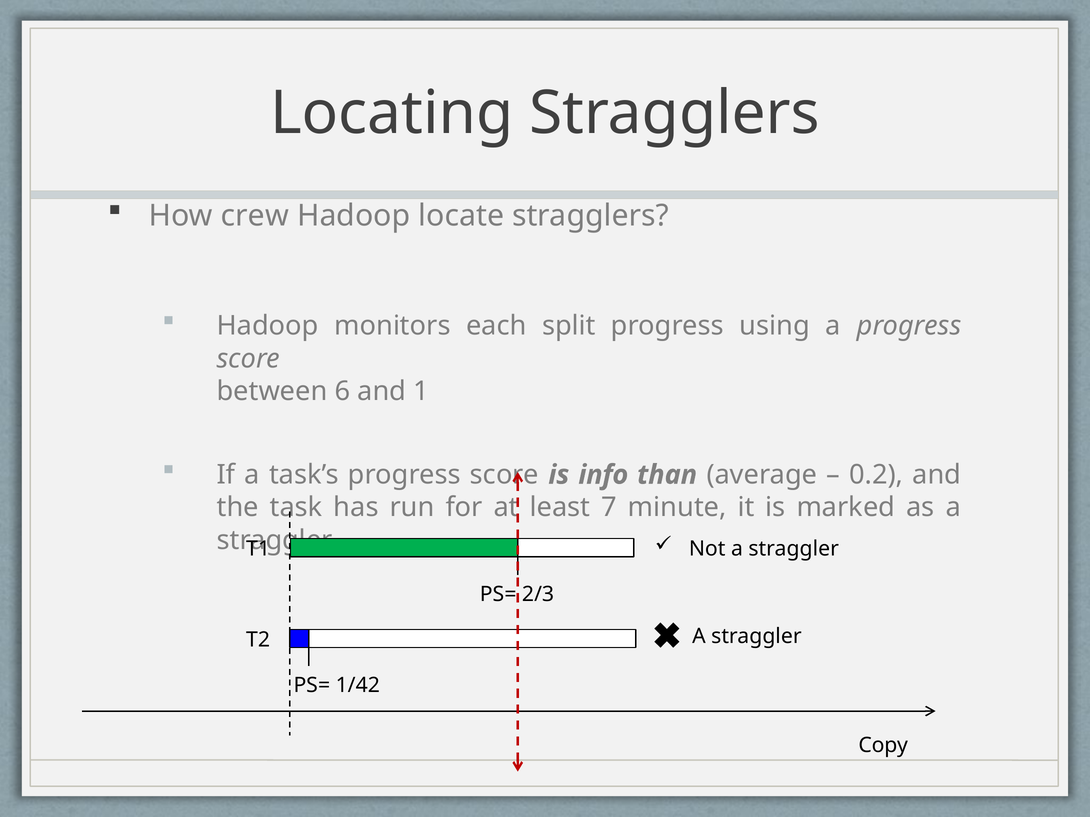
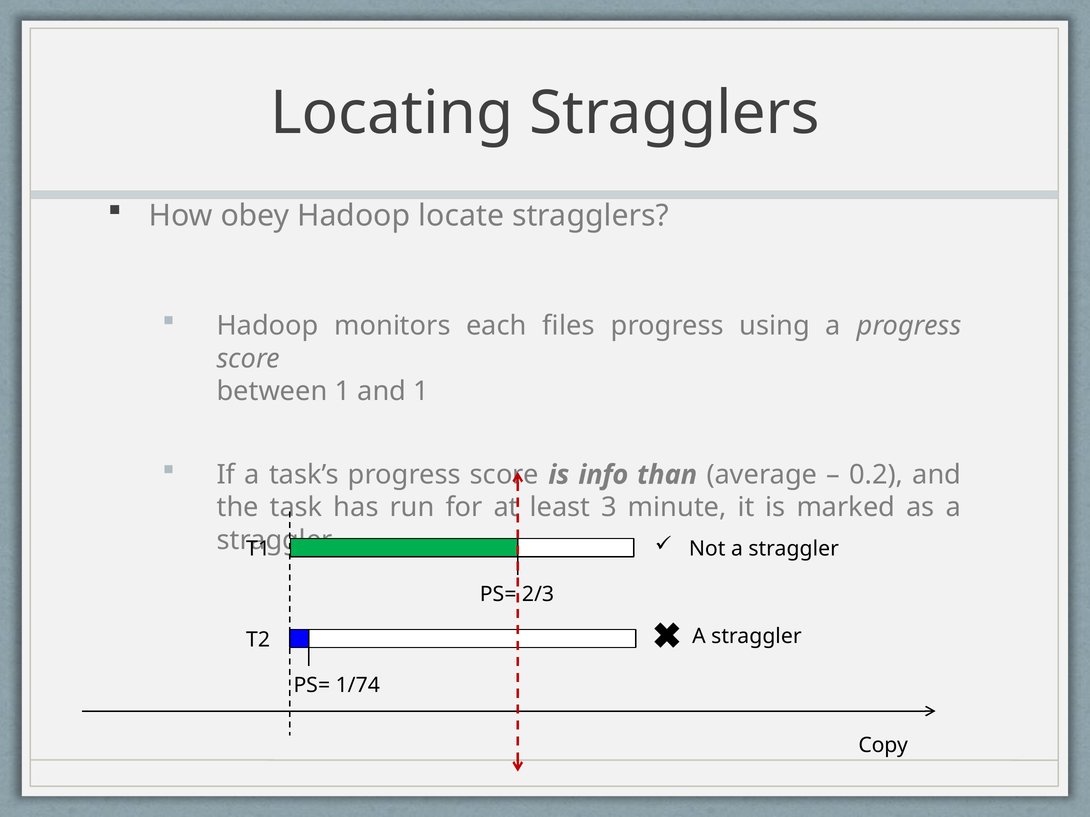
crew: crew -> obey
split: split -> files
between 6: 6 -> 1
7: 7 -> 3
1/42: 1/42 -> 1/74
